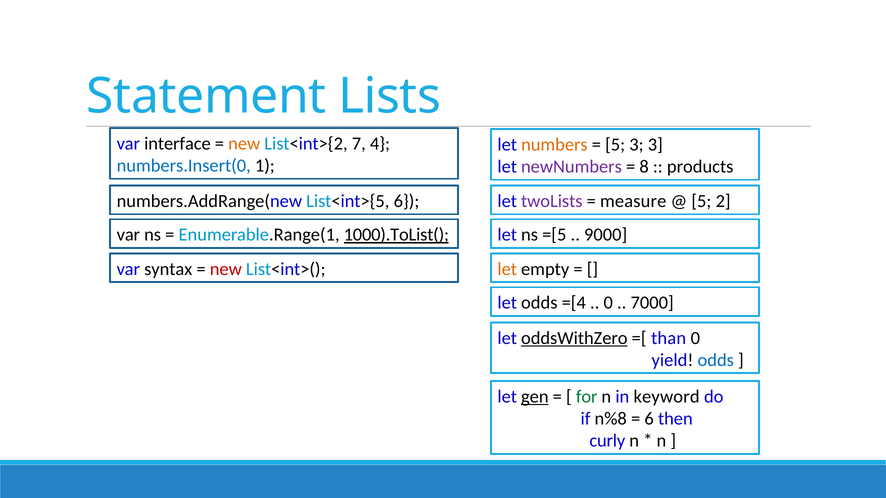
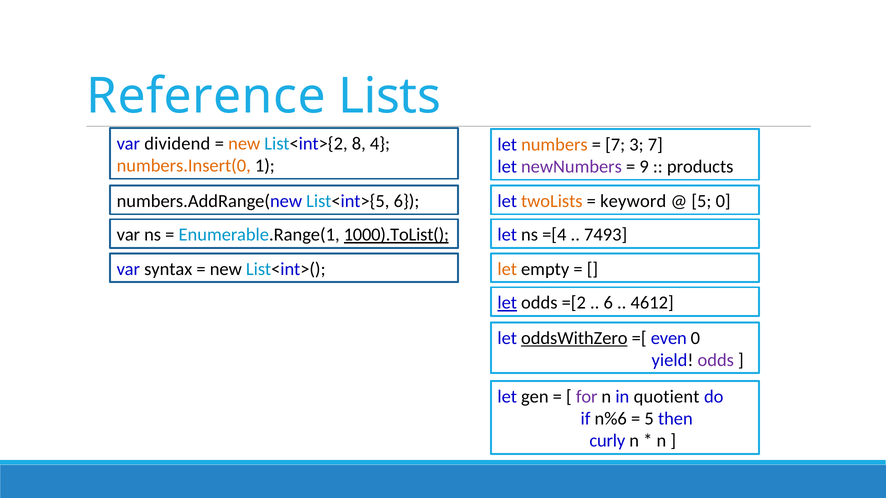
Statement: Statement -> Reference
interface: interface -> dividend
7: 7 -> 8
5 at (615, 145): 5 -> 7
3 3: 3 -> 7
numbers.Insert(0 colour: blue -> orange
8: 8 -> 9
twoLists colour: purple -> orange
measure: measure -> keyword
5 2: 2 -> 0
=[5: =[5 -> =[4
9000: 9000 -> 7493
new at (226, 269) colour: red -> black
let at (507, 303) underline: none -> present
=[4: =[4 -> =[2
0 at (608, 303): 0 -> 6
7000: 7000 -> 4612
than: than -> even
odds at (716, 360) colour: blue -> purple
gen underline: present -> none
for colour: green -> purple
keyword: keyword -> quotient
n%8: n%8 -> n%6
6 at (649, 419): 6 -> 5
